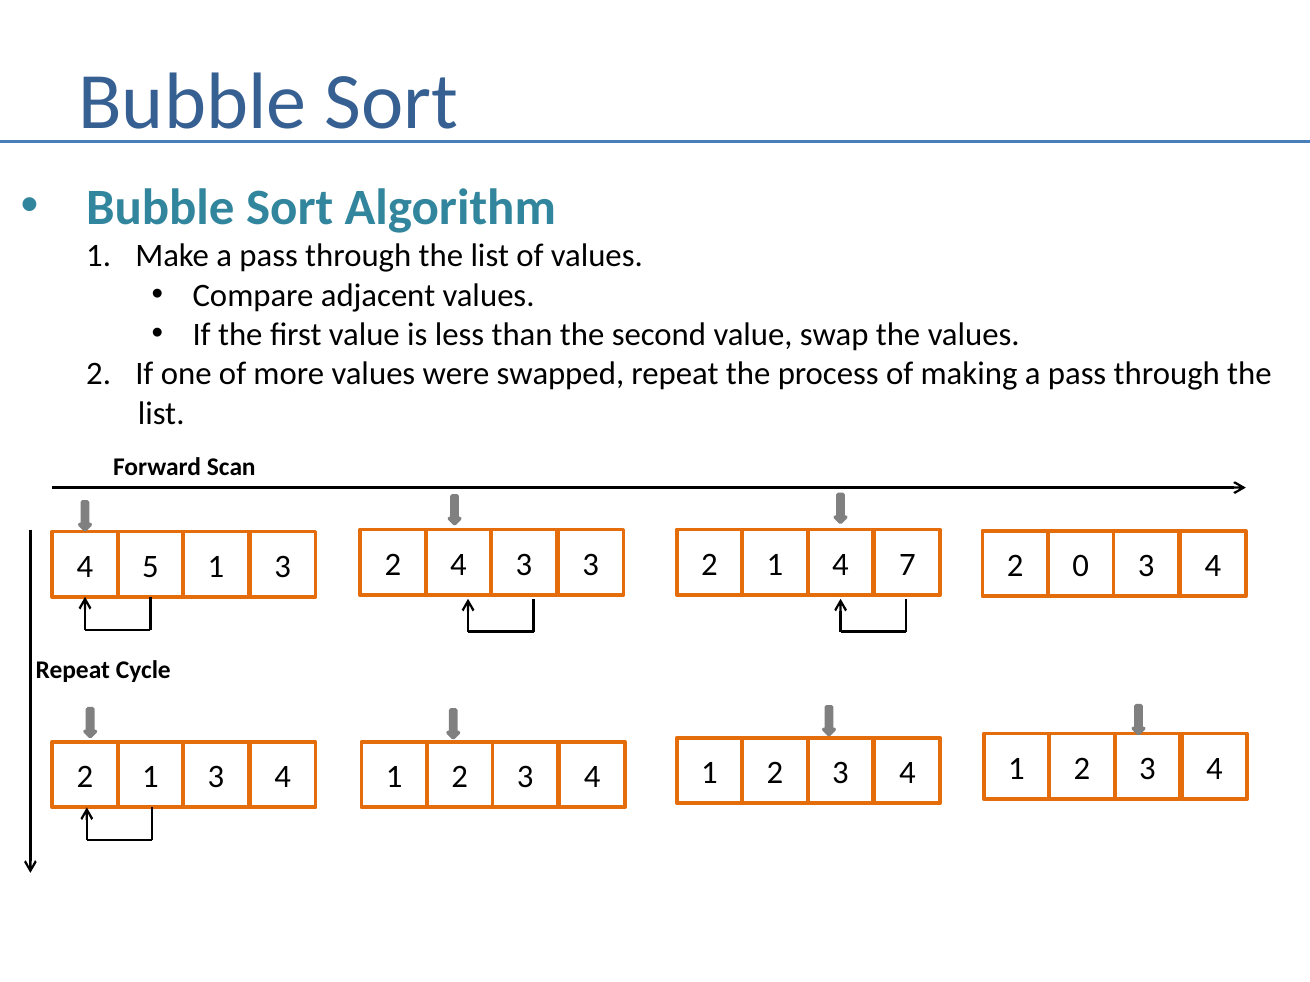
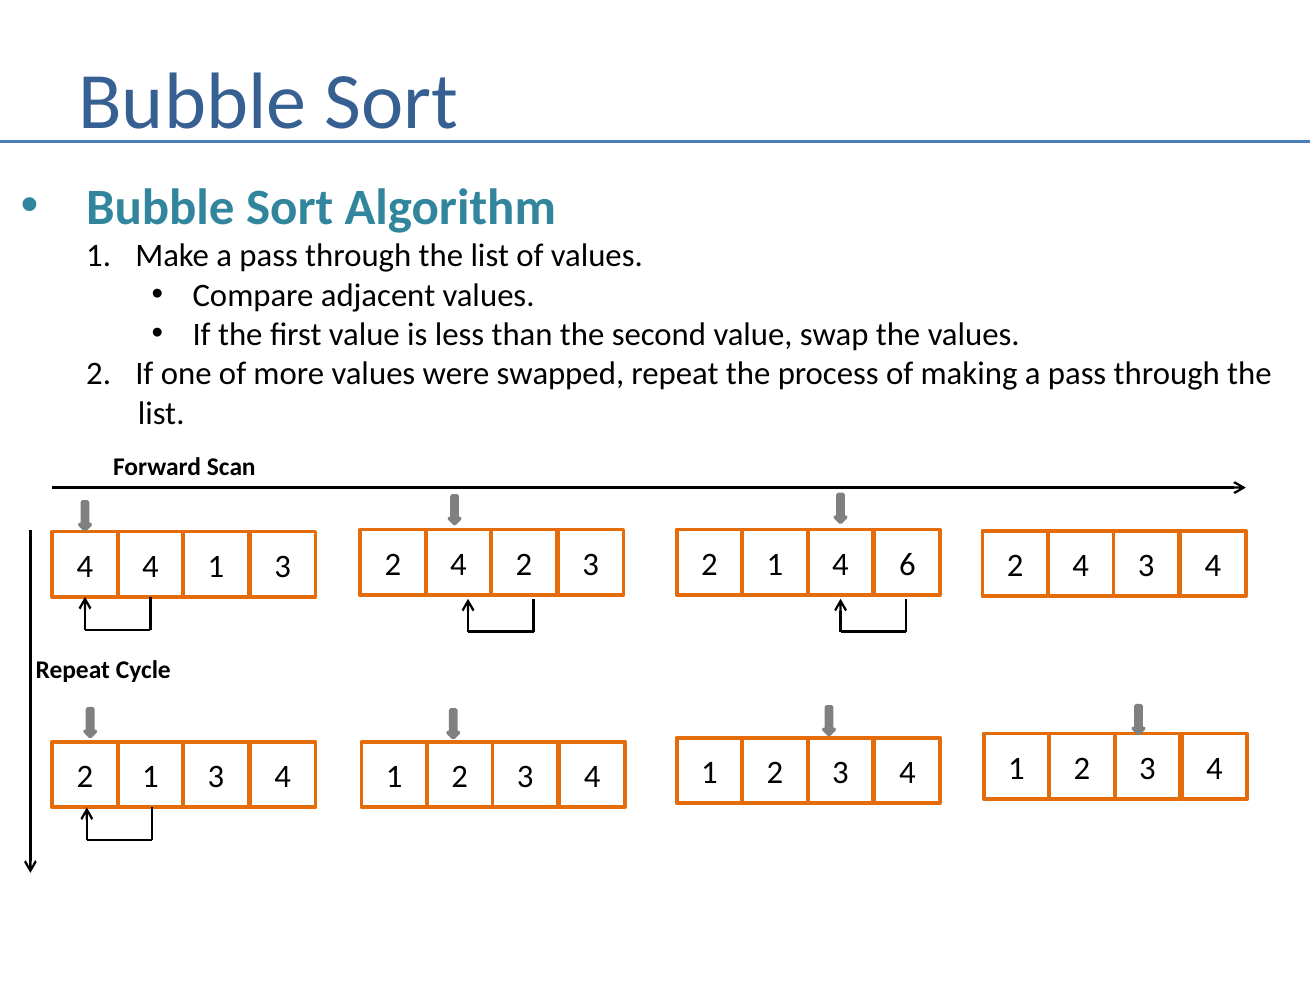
2 4 3: 3 -> 2
7: 7 -> 6
0 at (1081, 566): 0 -> 4
4 5: 5 -> 4
